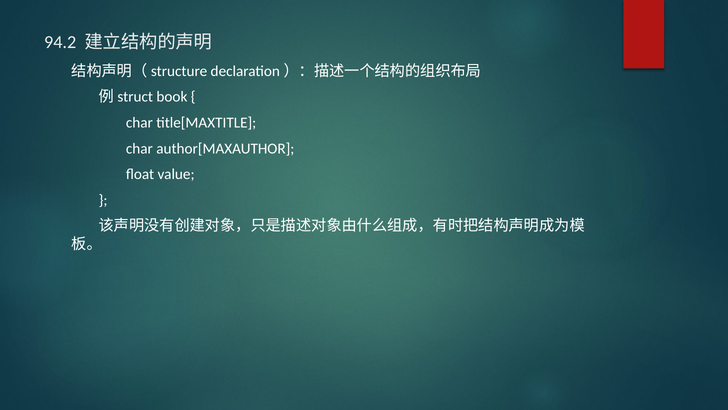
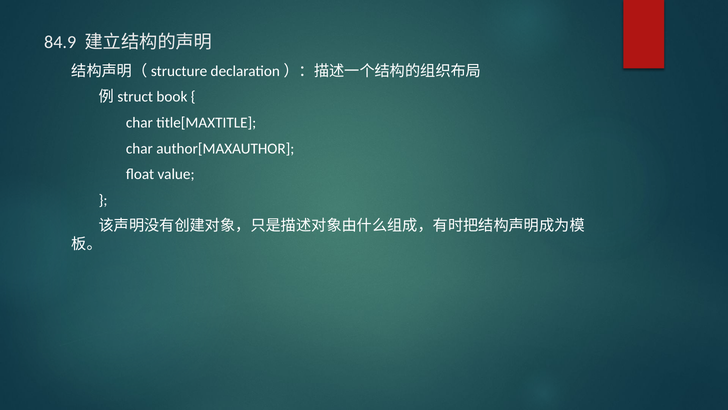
94.2: 94.2 -> 84.9
